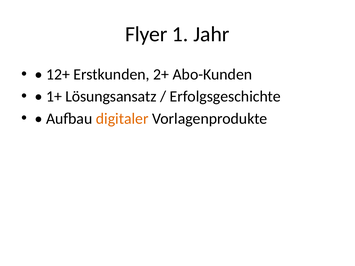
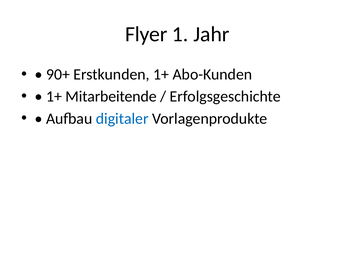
12+: 12+ -> 90+
Erstkunden 2+: 2+ -> 1+
Lösungsansatz: Lösungsansatz -> Mitarbeitende
digitaler colour: orange -> blue
